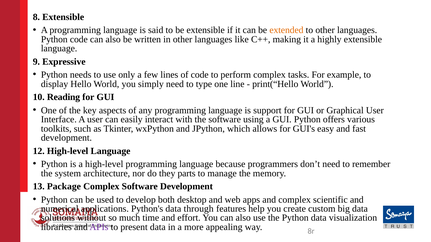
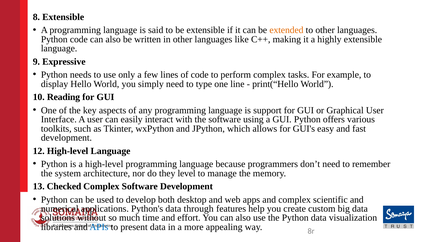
parts: parts -> level
Package: Package -> Checked
APIs colour: purple -> blue
